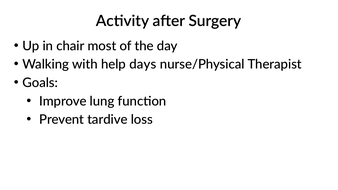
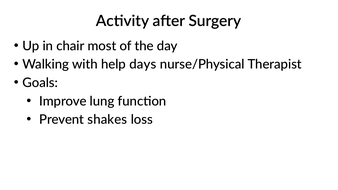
tardive: tardive -> shakes
